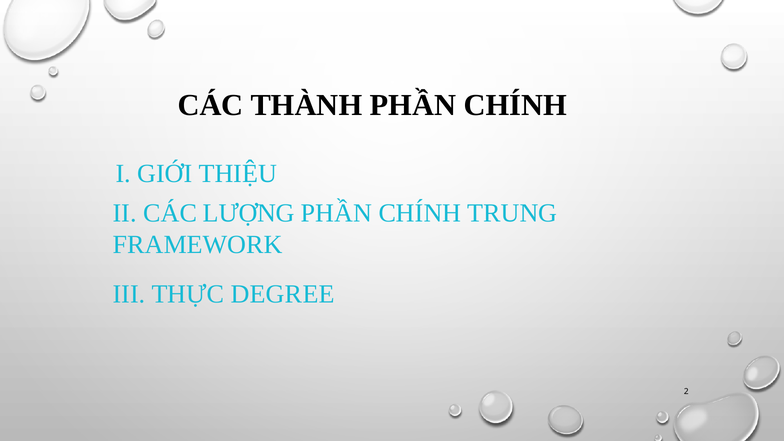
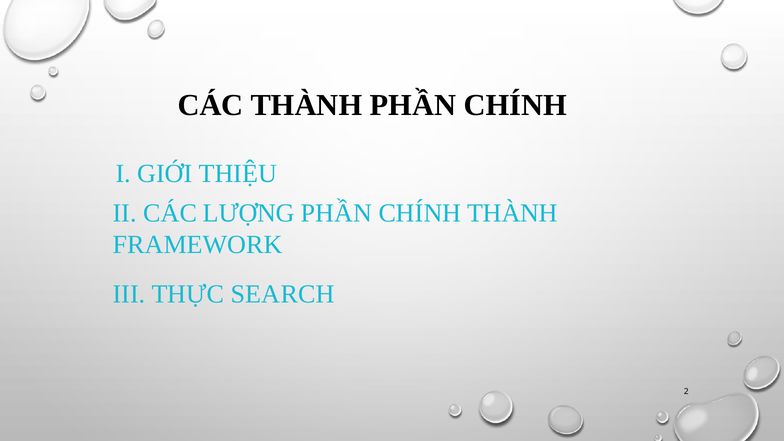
CHÍNH TRUNG: TRUNG -> THÀNH
DEGREE: DEGREE -> SEARCH
